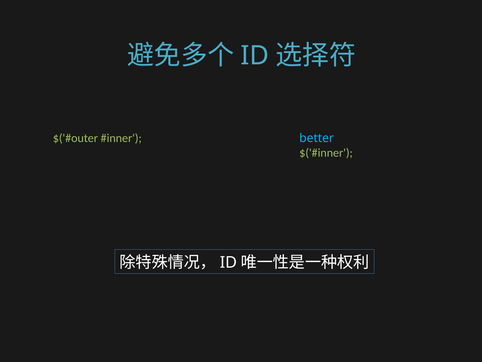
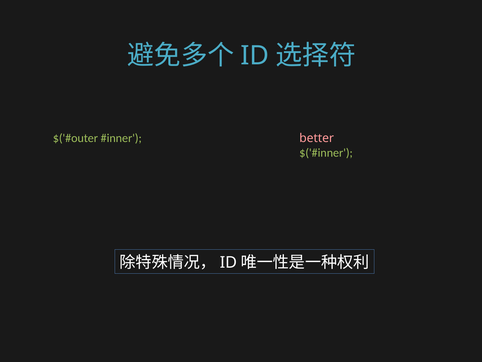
better colour: light blue -> pink
